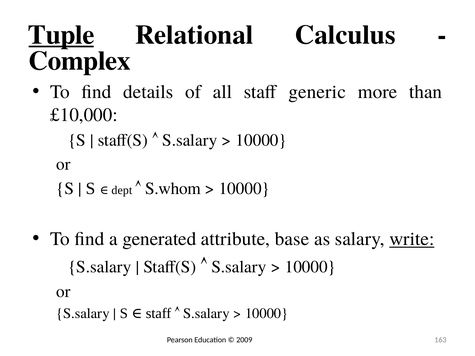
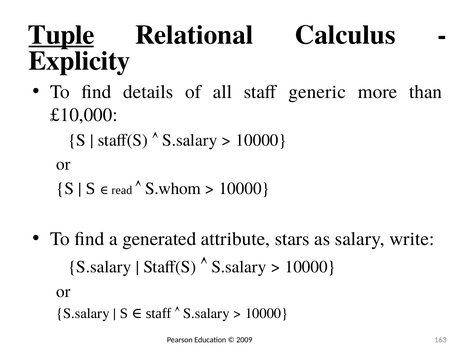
Complex: Complex -> Explicity
dept: dept -> read
base: base -> stars
write underline: present -> none
